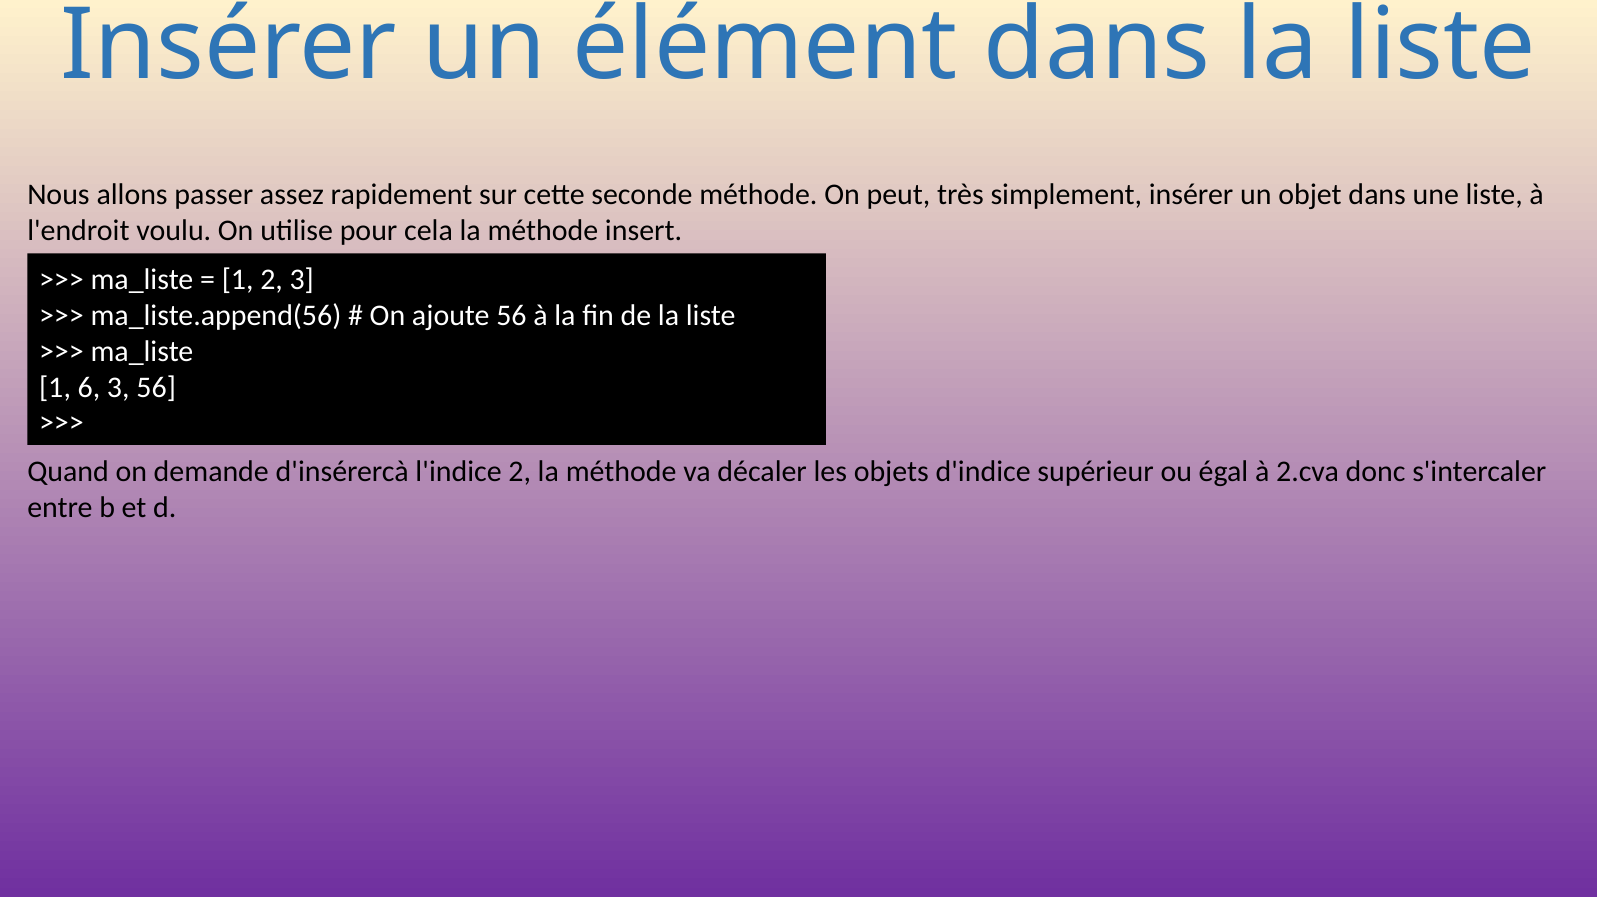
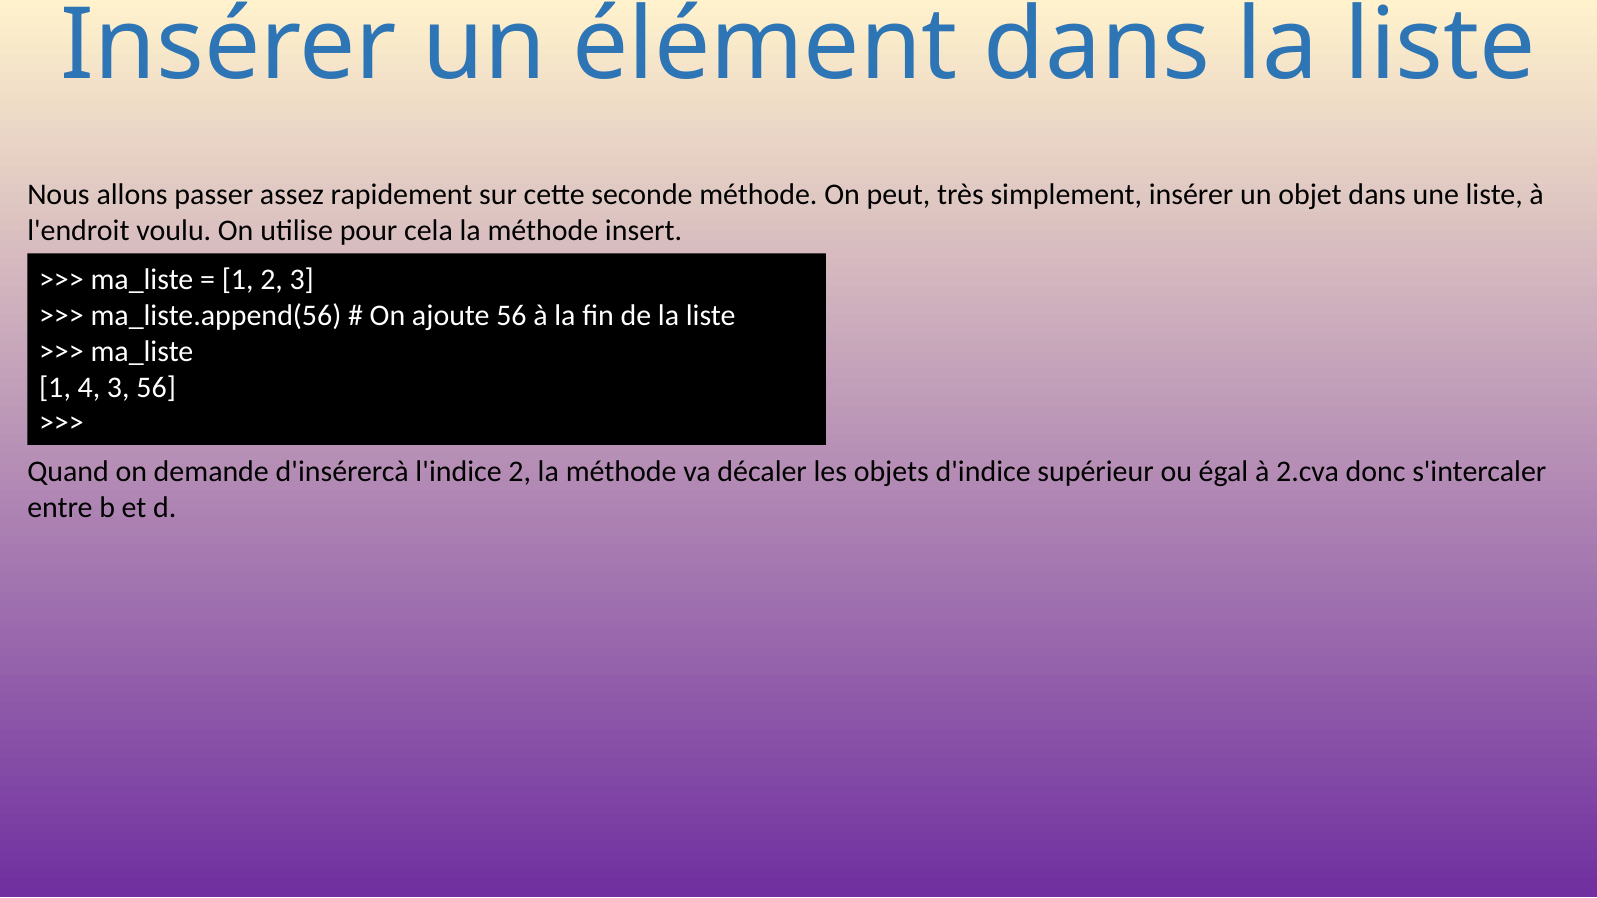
6: 6 -> 4
